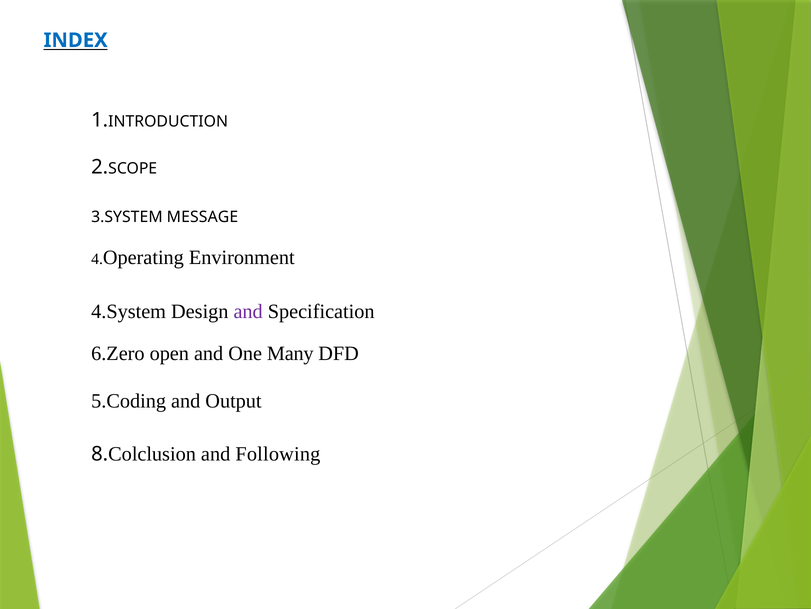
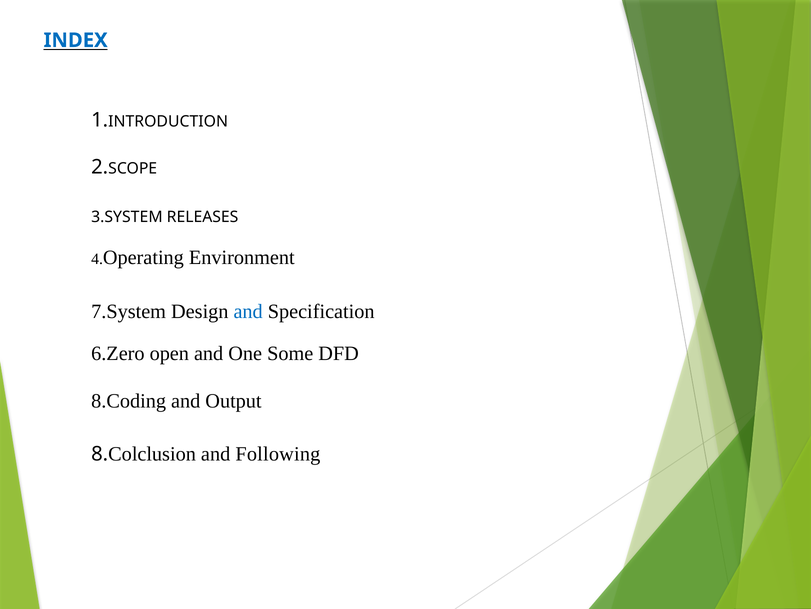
MESSAGE: MESSAGE -> RELEASES
4.System: 4.System -> 7.System
and at (248, 311) colour: purple -> blue
Many: Many -> Some
5.Coding: 5.Coding -> 8.Coding
